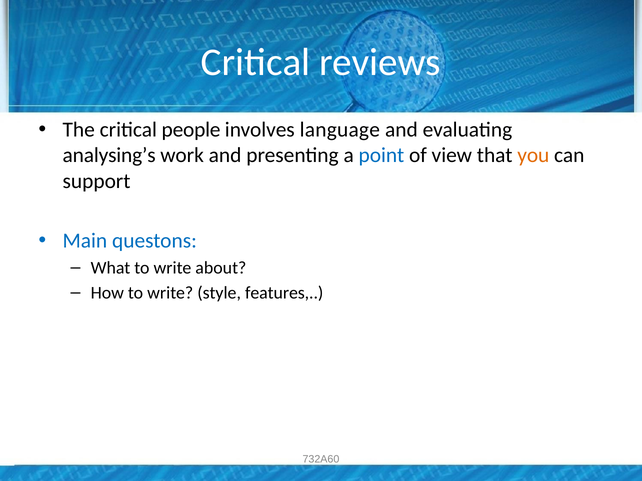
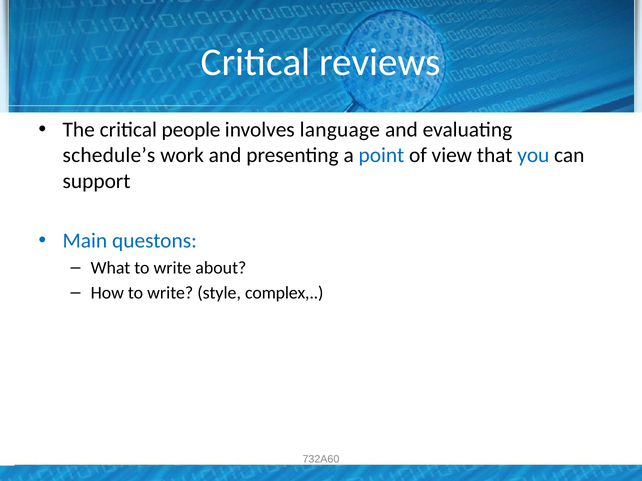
analysing’s: analysing’s -> schedule’s
you colour: orange -> blue
features: features -> complex
